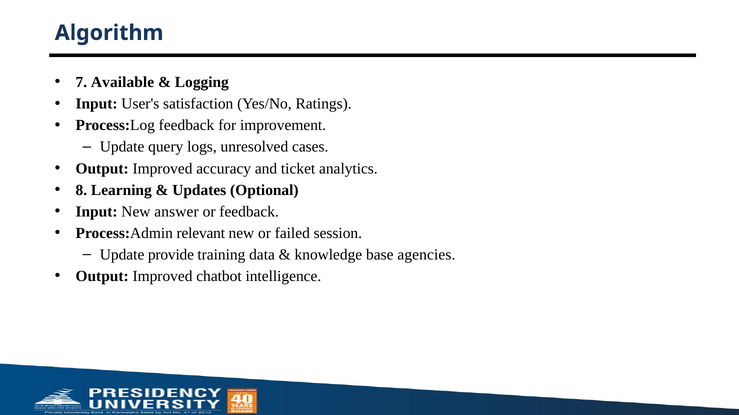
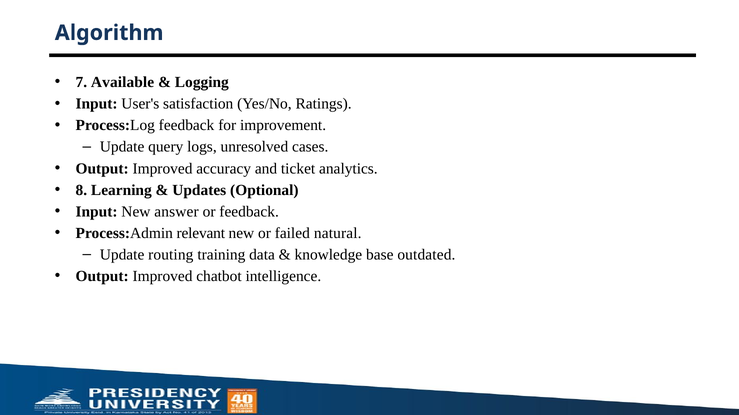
session: session -> natural
provide: provide -> routing
agencies: agencies -> outdated
